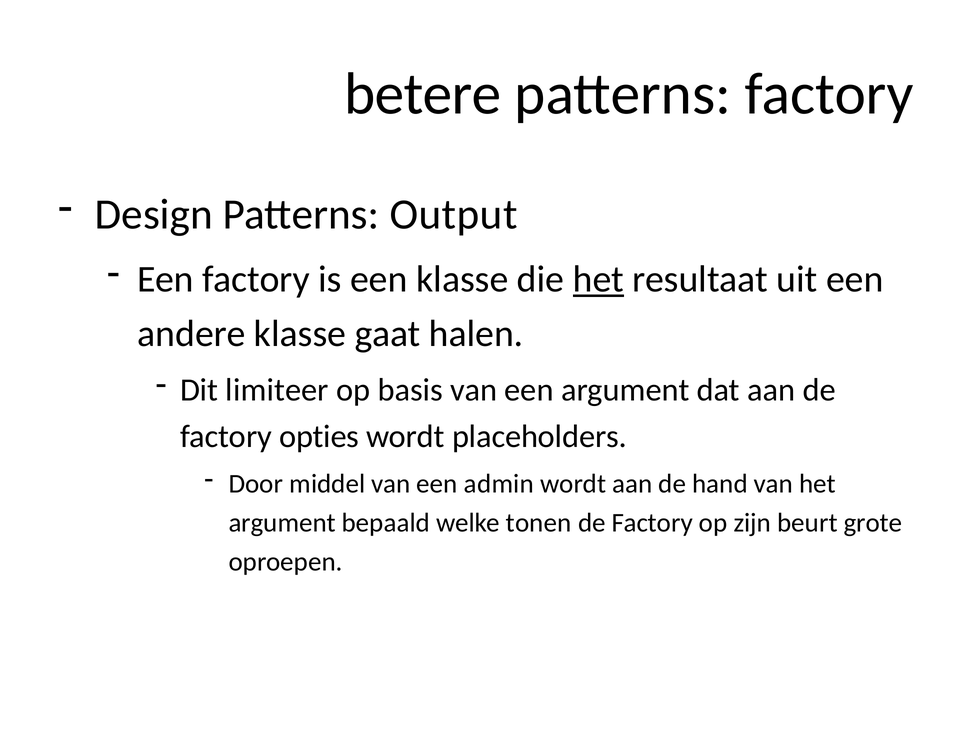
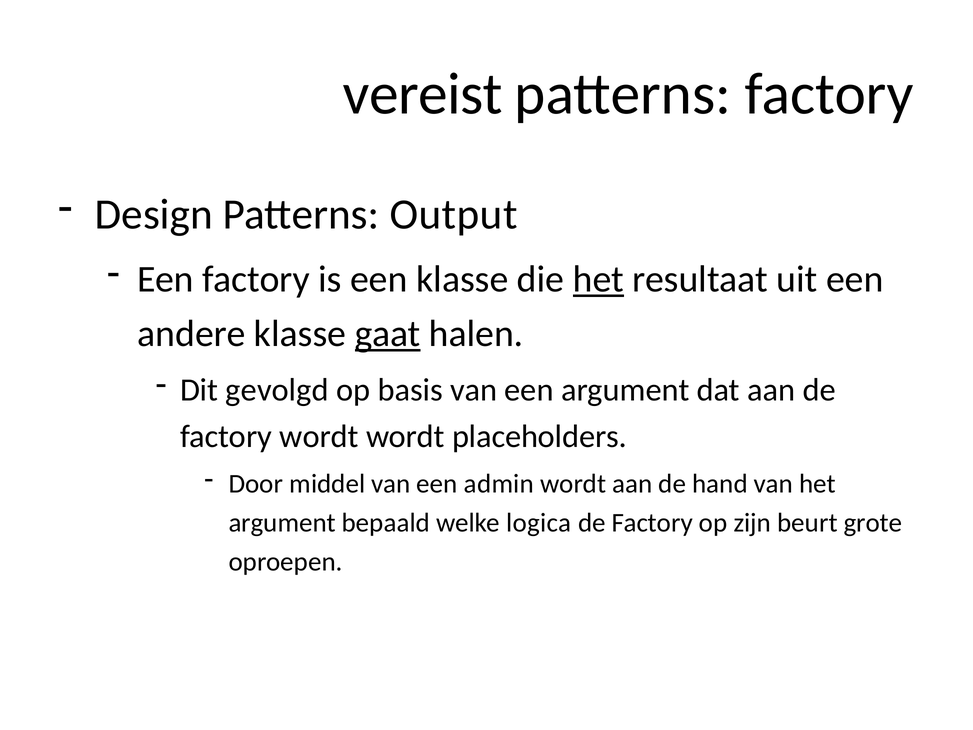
betere: betere -> vereist
gaat underline: none -> present
limiteer: limiteer -> gevolgd
factory opties: opties -> wordt
tonen: tonen -> logica
